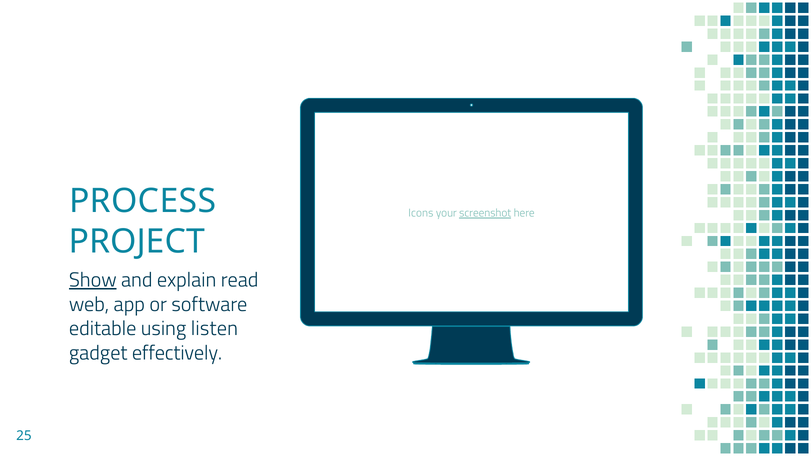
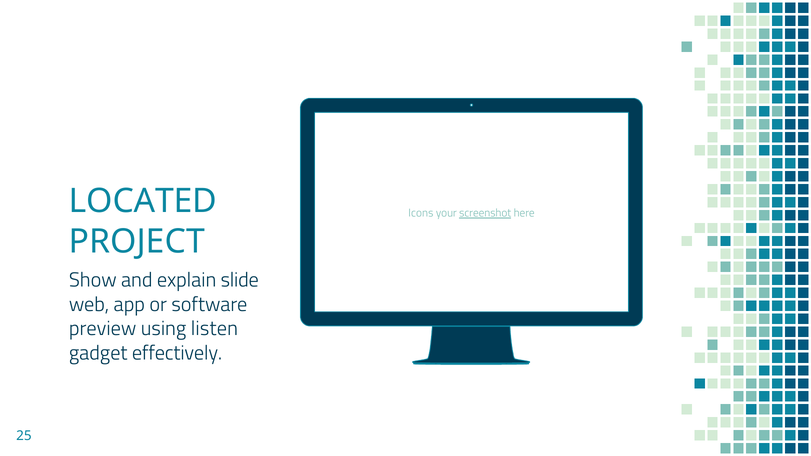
PROCESS: PROCESS -> LOCATED
Show underline: present -> none
read: read -> slide
editable: editable -> preview
